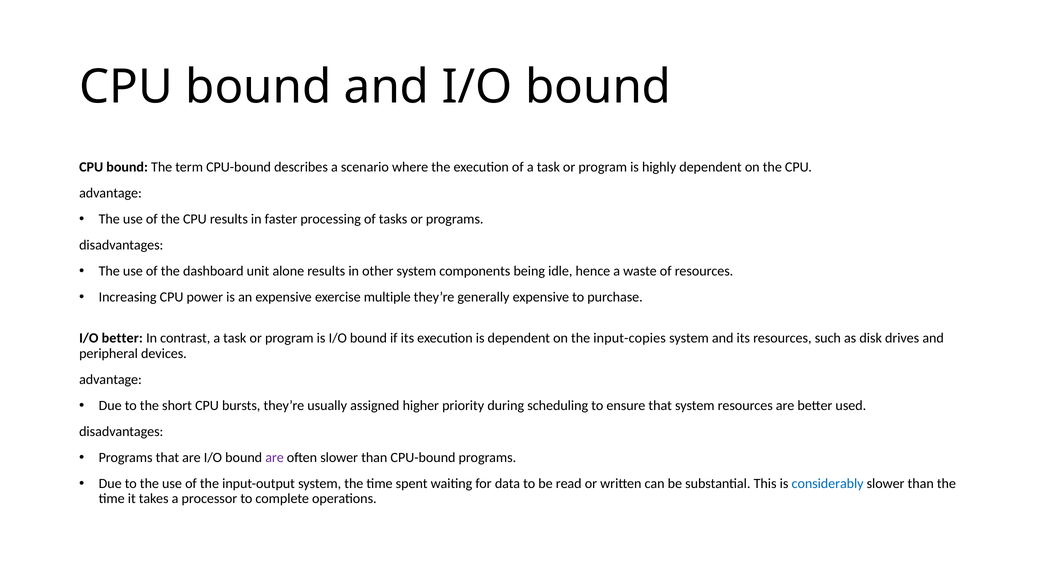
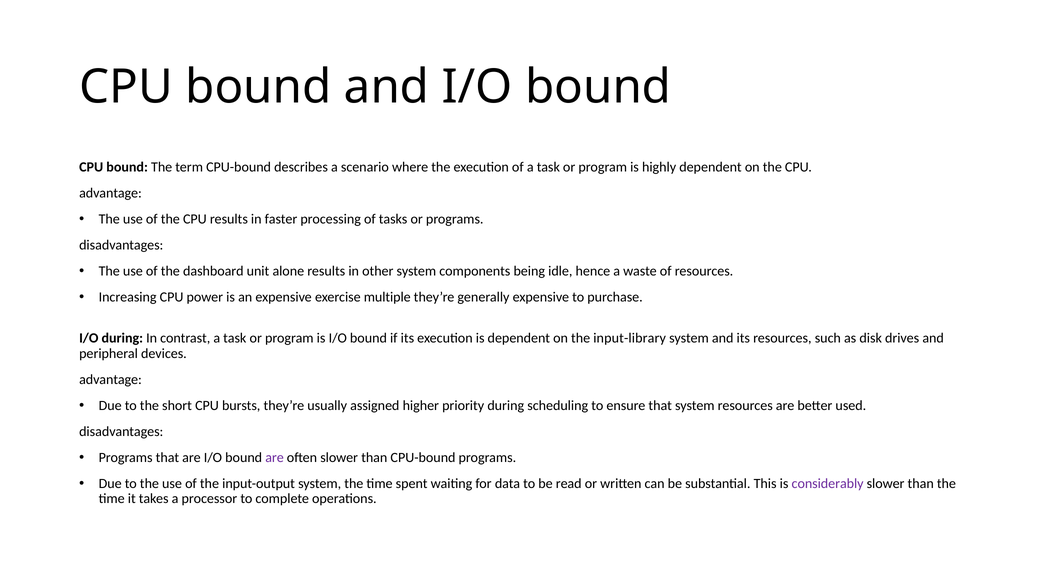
I/O better: better -> during
input-copies: input-copies -> input-library
considerably colour: blue -> purple
